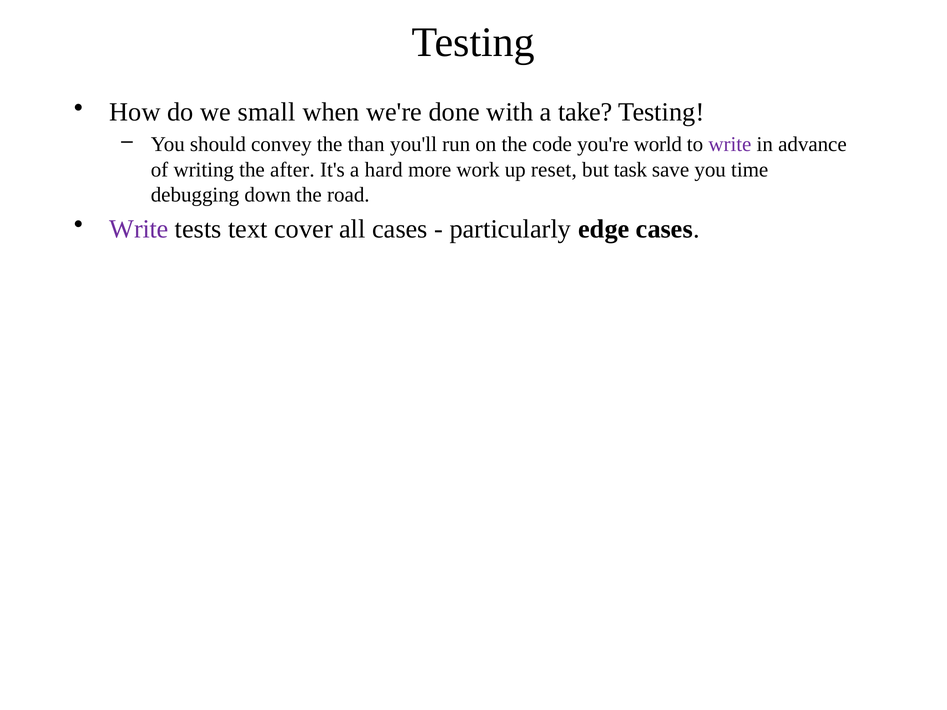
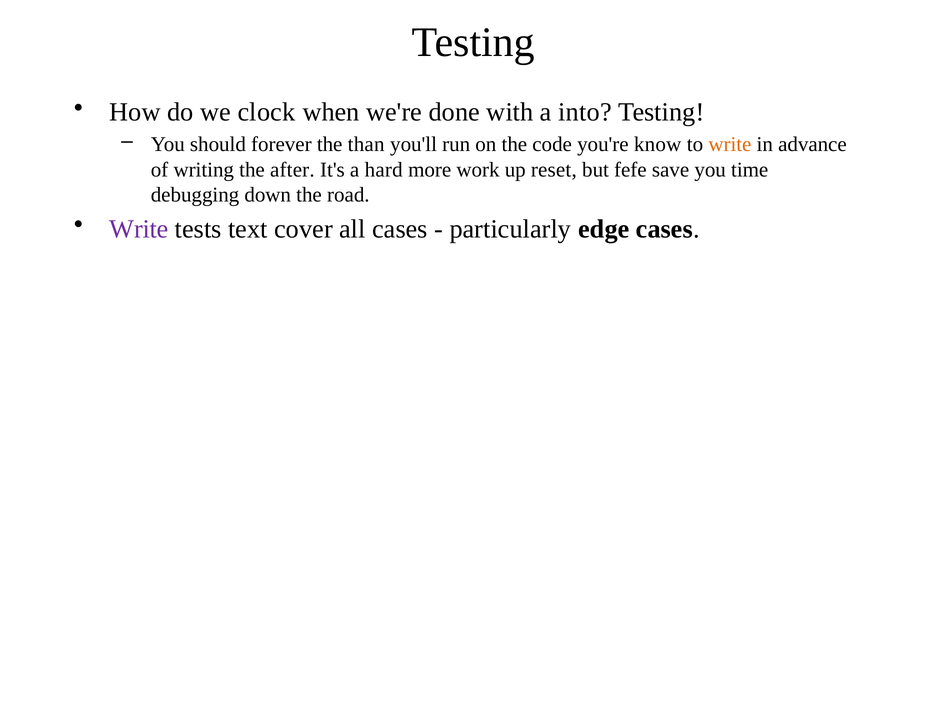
small: small -> clock
take: take -> into
convey: convey -> forever
world: world -> know
write at (730, 145) colour: purple -> orange
task: task -> fefe
